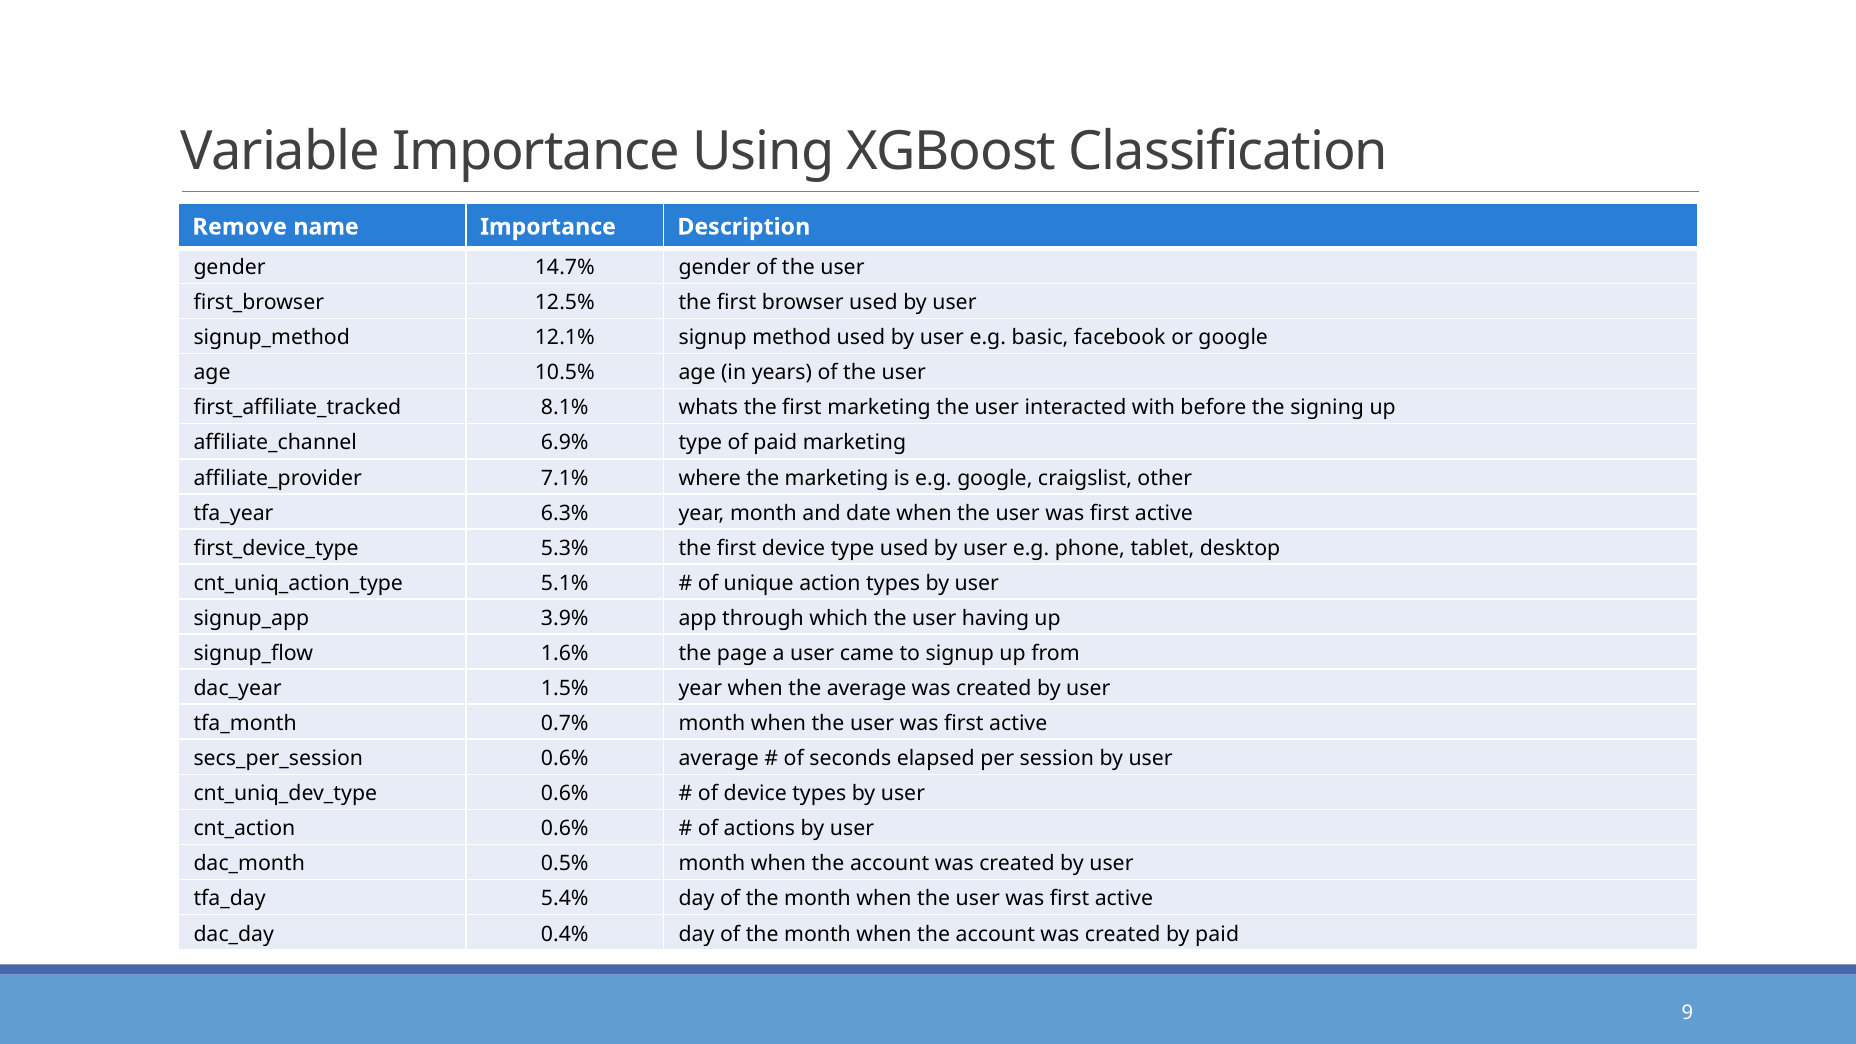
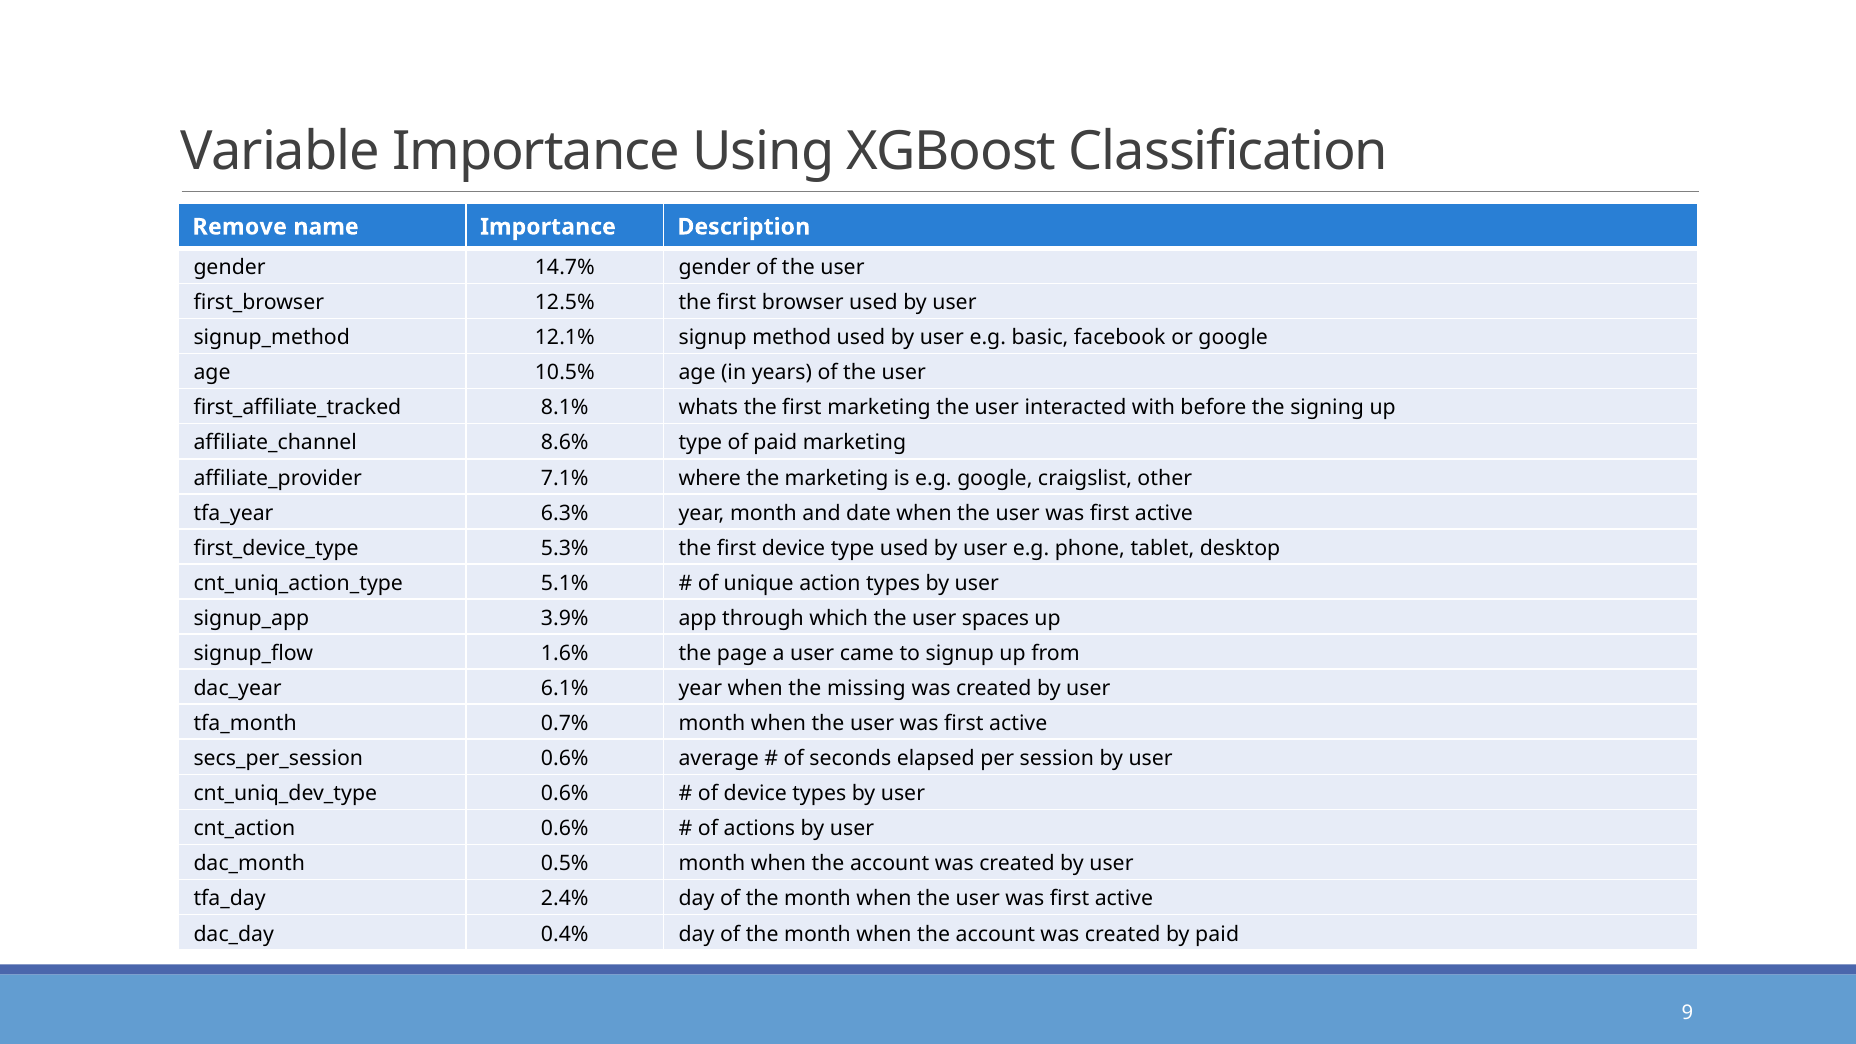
6.9%: 6.9% -> 8.6%
having: having -> spaces
1.5%: 1.5% -> 6.1%
the average: average -> missing
5.4%: 5.4% -> 2.4%
